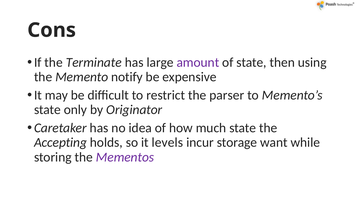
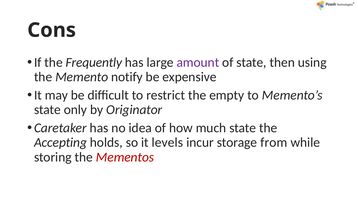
Terminate: Terminate -> Frequently
parser: parser -> empty
want: want -> from
Mementos colour: purple -> red
